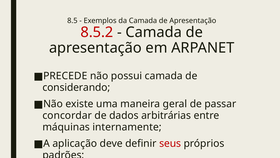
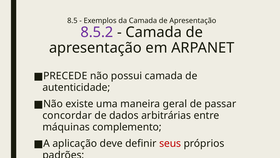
8.5.2 colour: red -> purple
considerando: considerando -> autenticidade
internamente: internamente -> complemento
